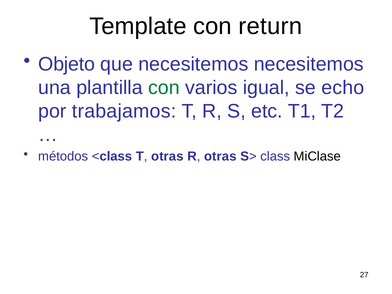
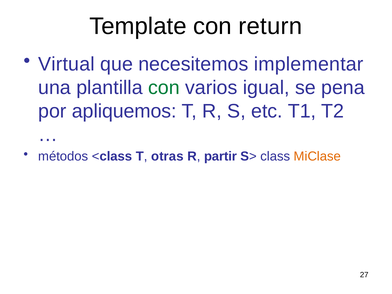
Objeto: Objeto -> Virtual
necesitemos necesitemos: necesitemos -> implementar
echo: echo -> pena
trabajamos: trabajamos -> apliquemos
R otras: otras -> partir
MiClase colour: black -> orange
